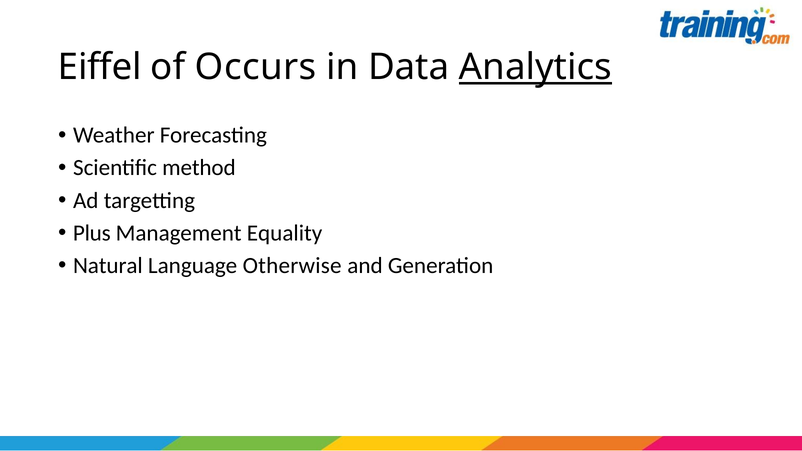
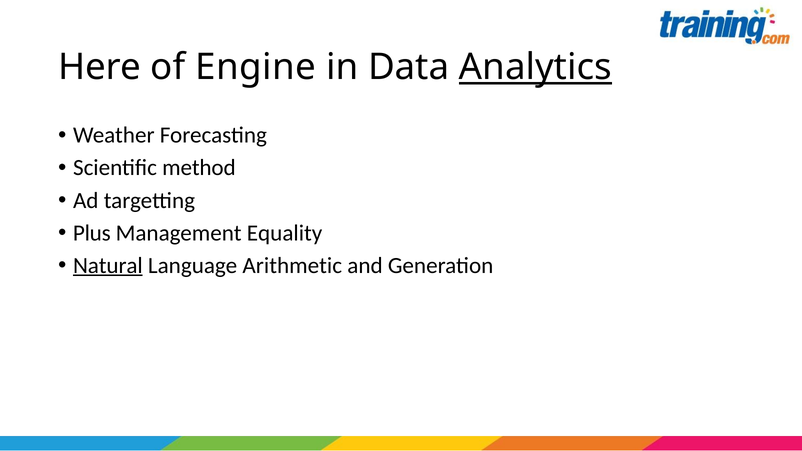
Eiffel: Eiffel -> Here
Occurs: Occurs -> Engine
Natural underline: none -> present
Otherwise: Otherwise -> Arithmetic
